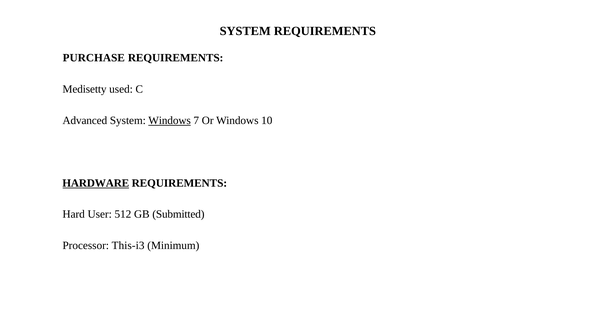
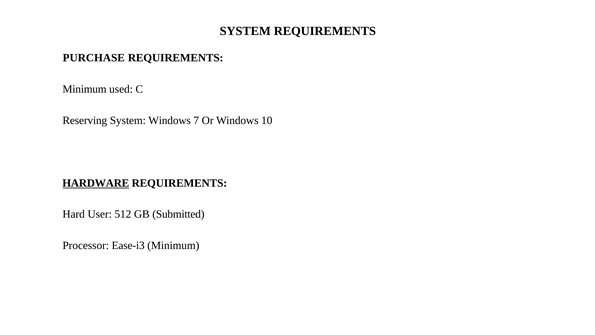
Medisetty at (85, 89): Medisetty -> Minimum
Advanced: Advanced -> Reserving
Windows at (170, 120) underline: present -> none
This-i3: This-i3 -> Ease-i3
